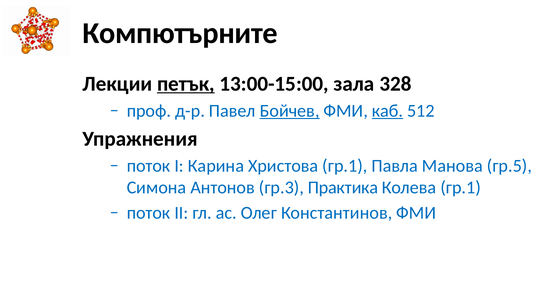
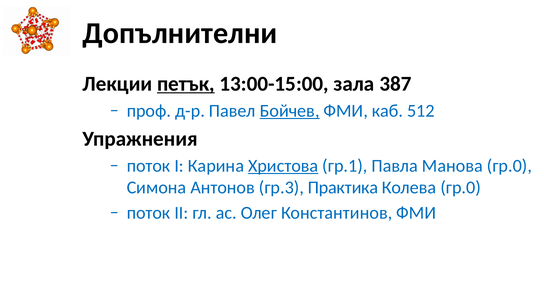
Компютърните: Компютърните -> Допълнителни
328: 328 -> 387
каб underline: present -> none
Христова underline: none -> present
Манова гр.5: гр.5 -> гр.0
Колева гр.1: гр.1 -> гр.0
